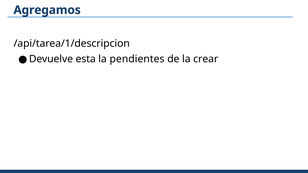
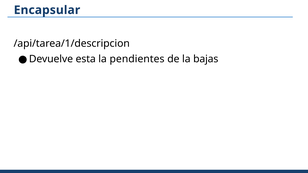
Agregamos: Agregamos -> Encapsular
crear: crear -> bajas
